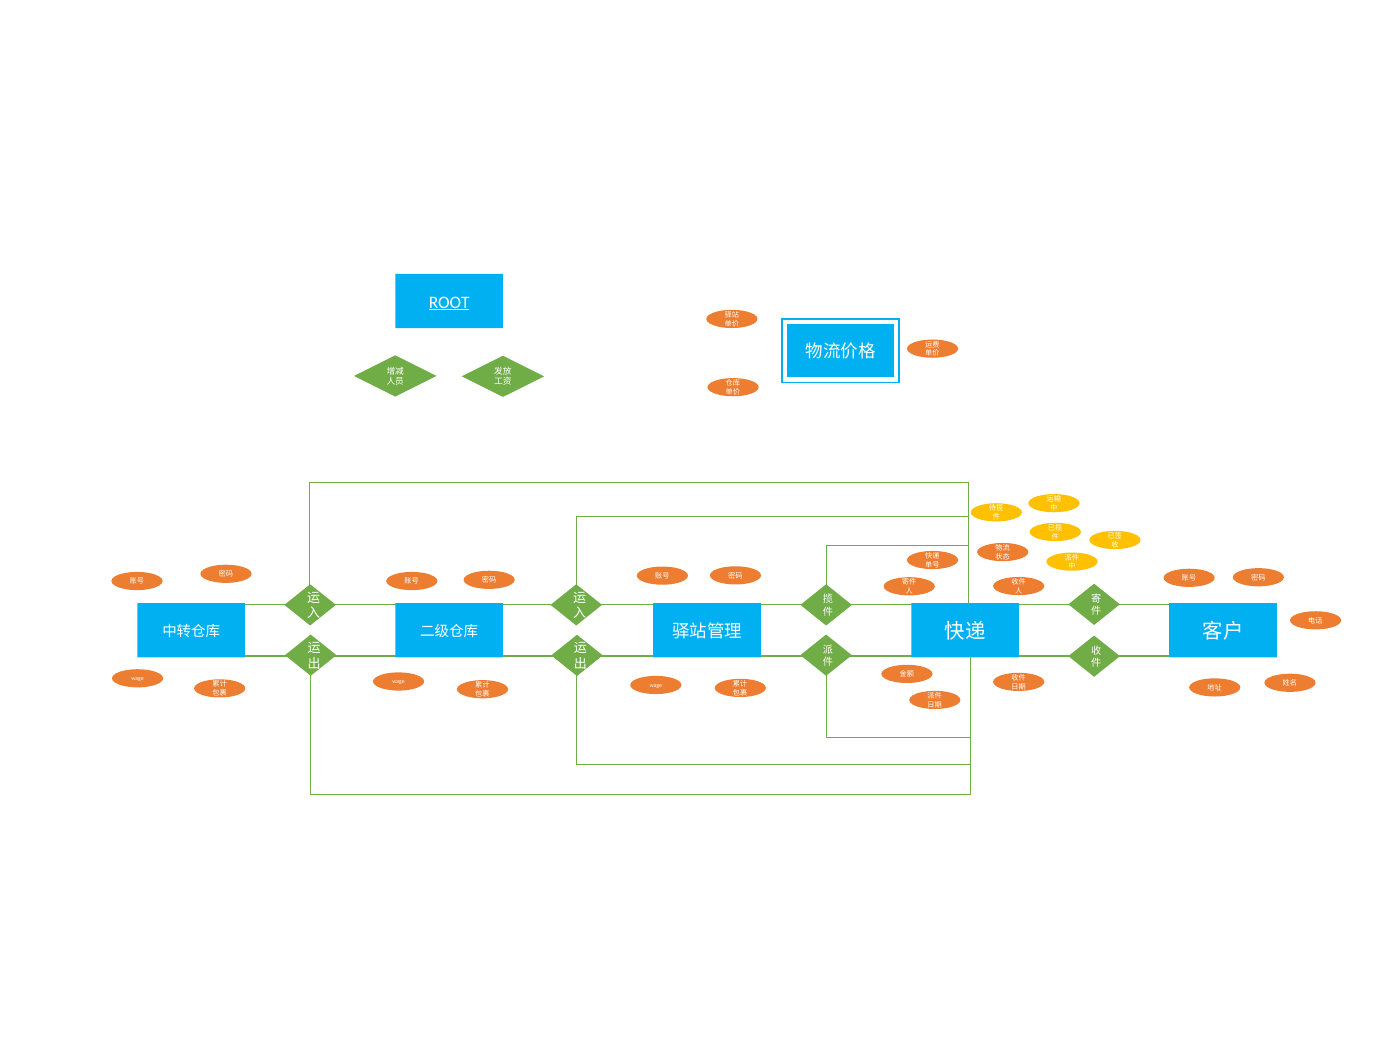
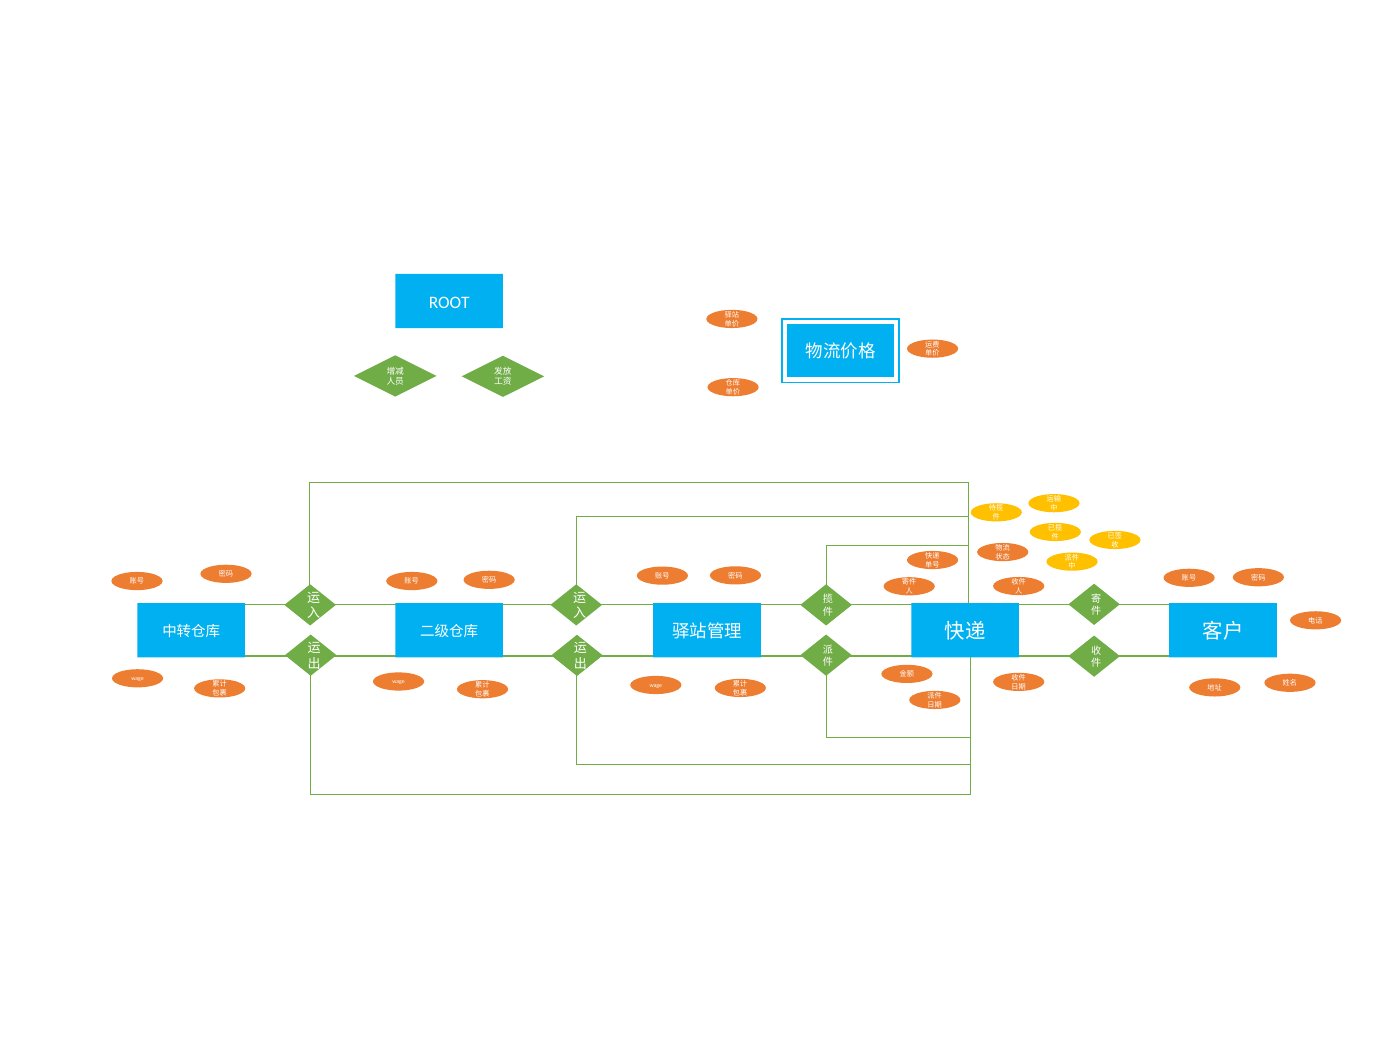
ROOT underline: present -> none
